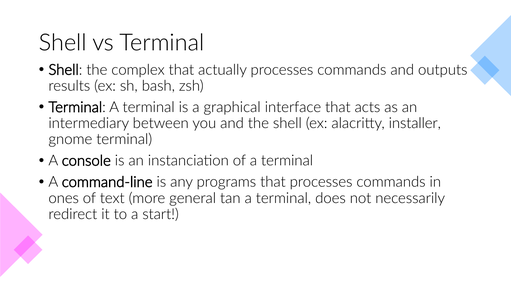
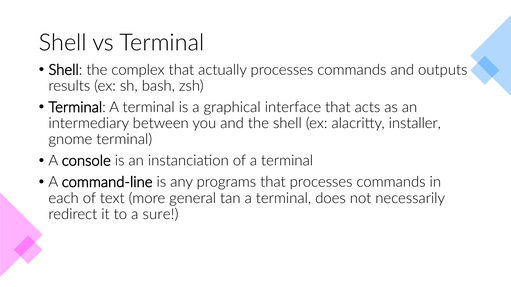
ones: ones -> each
start: start -> sure
